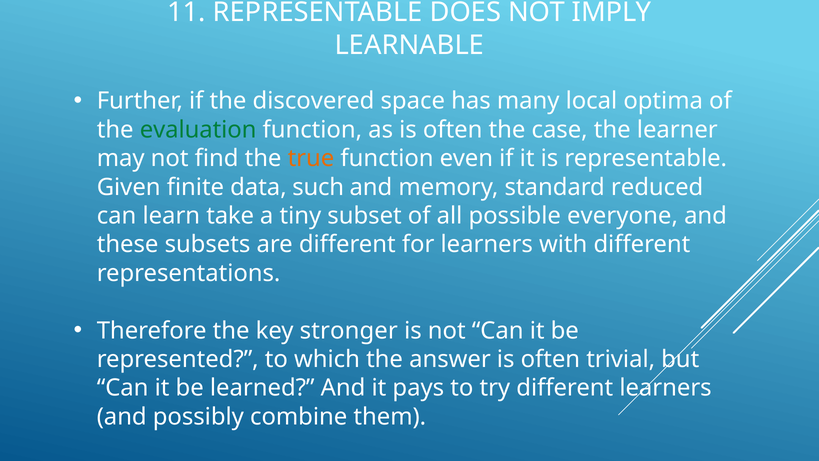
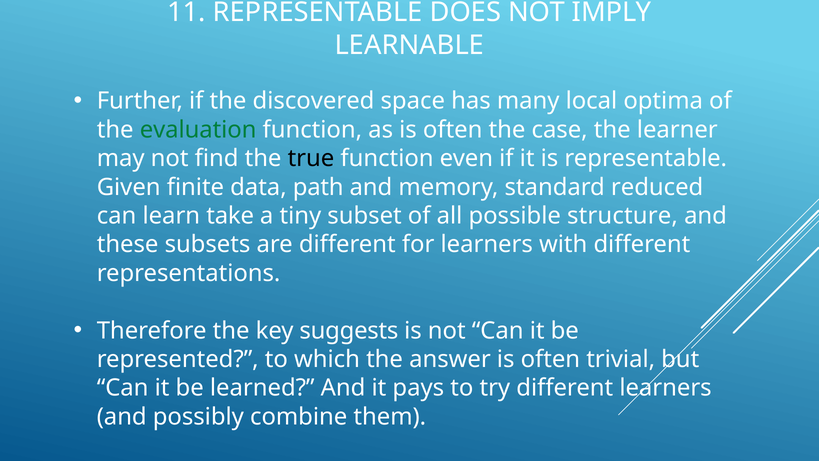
true colour: orange -> black
such: such -> path
everyone: everyone -> structure
stronger: stronger -> suggests
